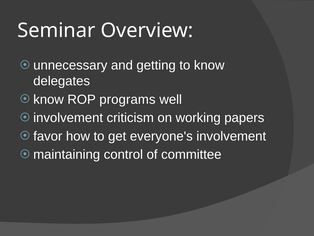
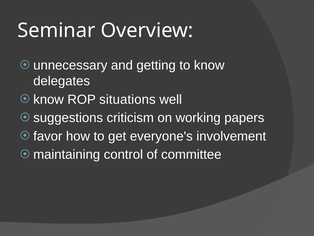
programs: programs -> situations
involvement at (68, 118): involvement -> suggestions
